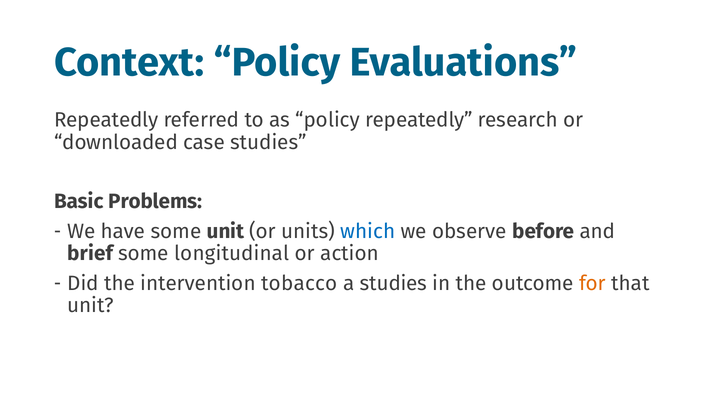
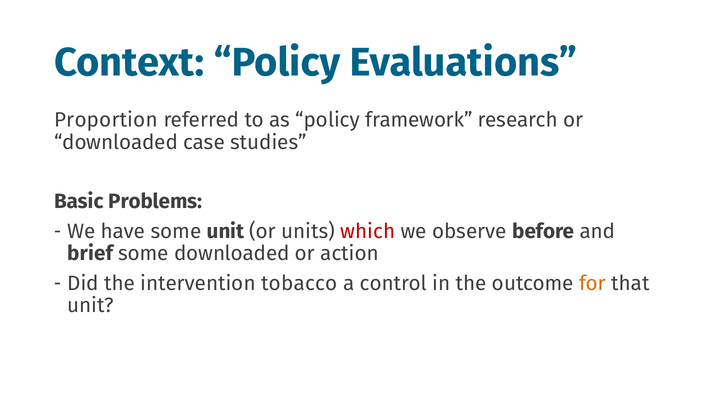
Repeatedly at (106, 120): Repeatedly -> Proportion
policy repeatedly: repeatedly -> framework
which colour: blue -> red
some longitudinal: longitudinal -> downloaded
a studies: studies -> control
